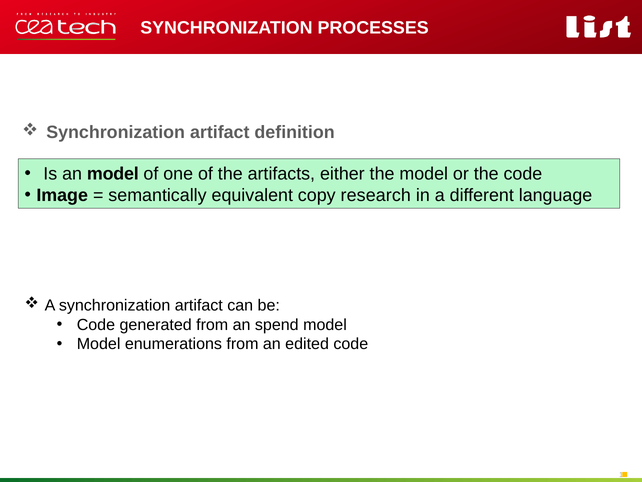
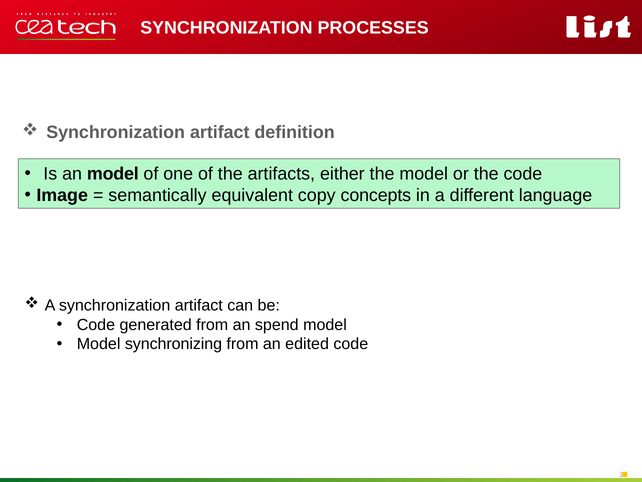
research: research -> concepts
enumerations: enumerations -> synchronizing
